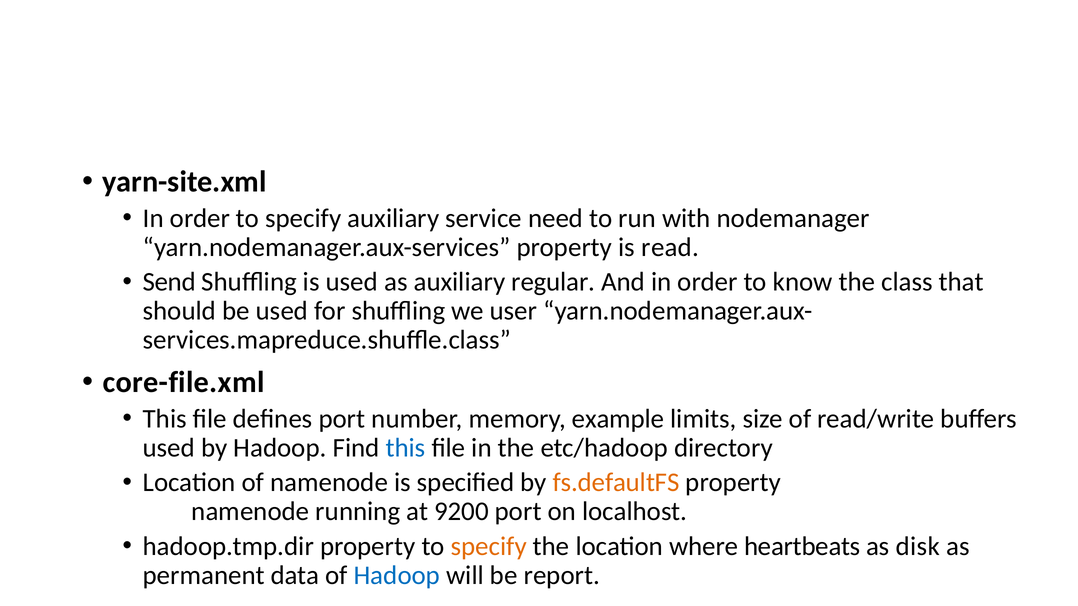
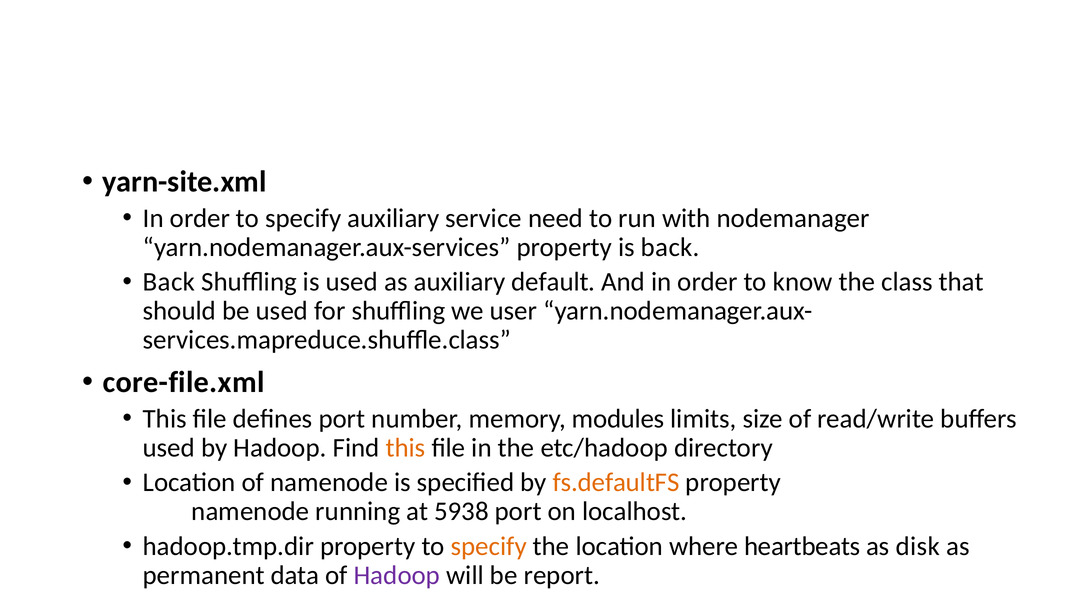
is read: read -> back
Send at (169, 282): Send -> Back
regular: regular -> default
example: example -> modules
this at (406, 448) colour: blue -> orange
9200: 9200 -> 5938
Hadoop at (397, 576) colour: blue -> purple
